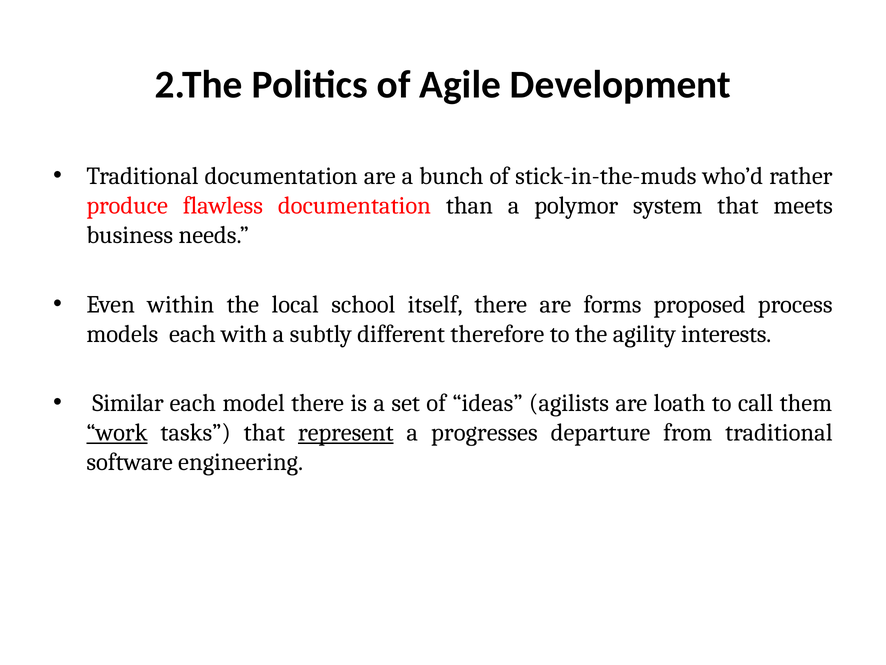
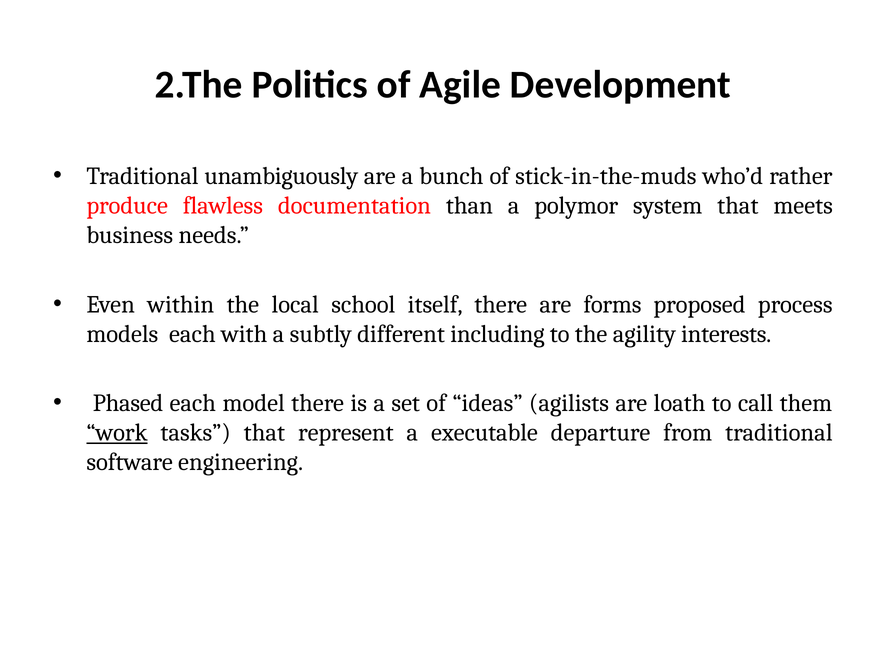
Traditional documentation: documentation -> unambiguously
therefore: therefore -> including
Similar: Similar -> Phased
represent underline: present -> none
progresses: progresses -> executable
